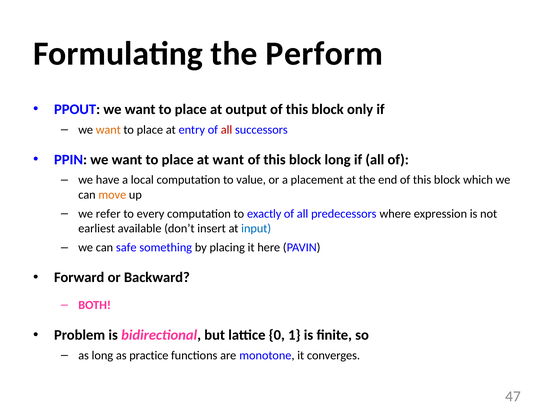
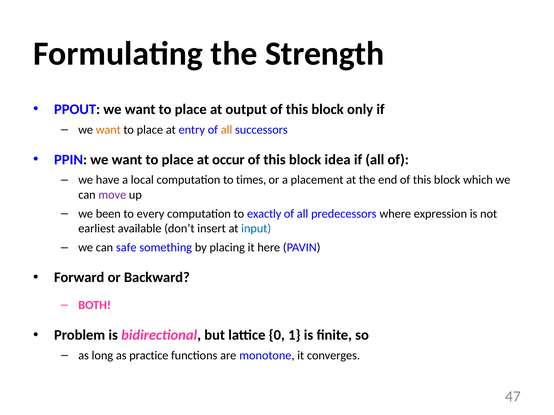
Perform: Perform -> Strength
all at (226, 130) colour: red -> orange
at want: want -> occur
block long: long -> idea
value: value -> times
move colour: orange -> purple
refer: refer -> been
